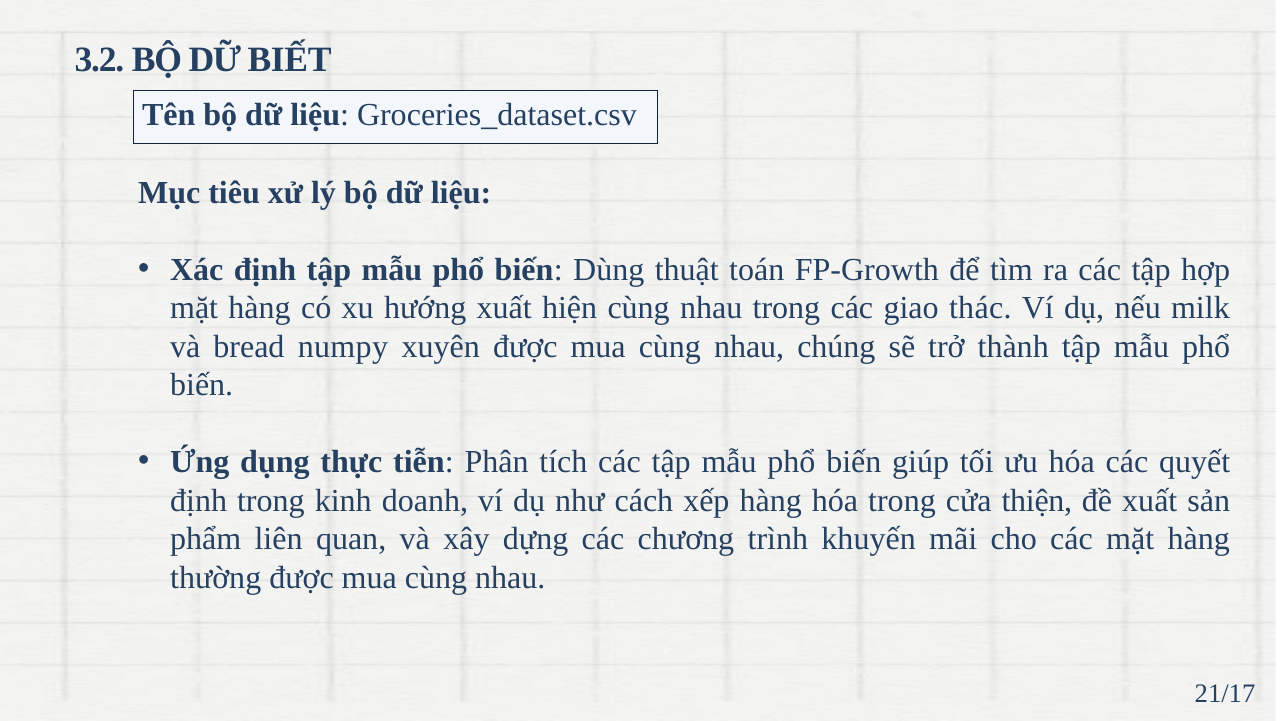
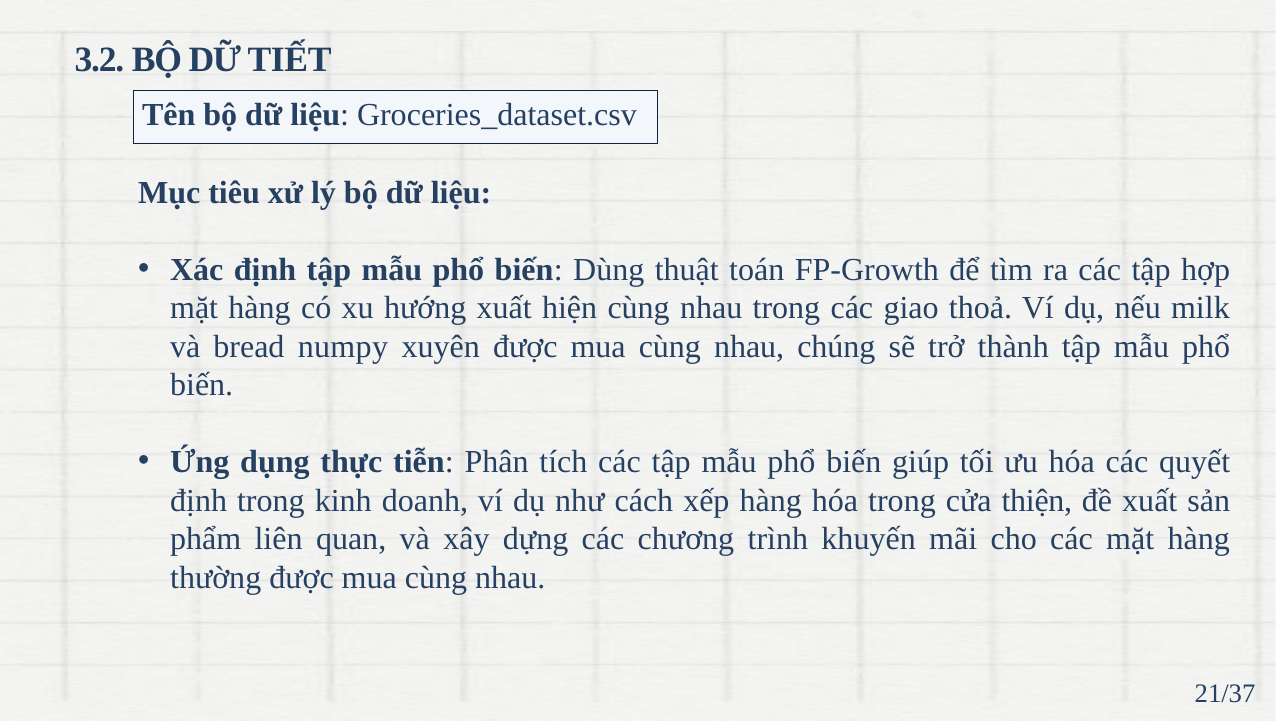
BIẾT: BIẾT -> TIẾT
thác: thác -> thoả
21/17: 21/17 -> 21/37
